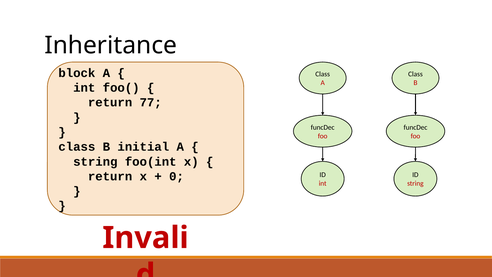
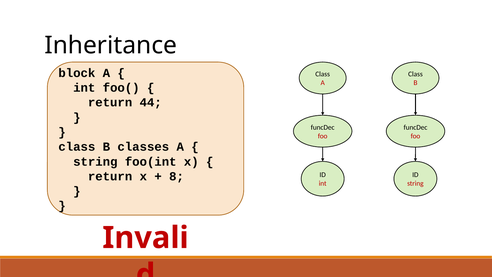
77: 77 -> 44
initial: initial -> classes
0: 0 -> 8
